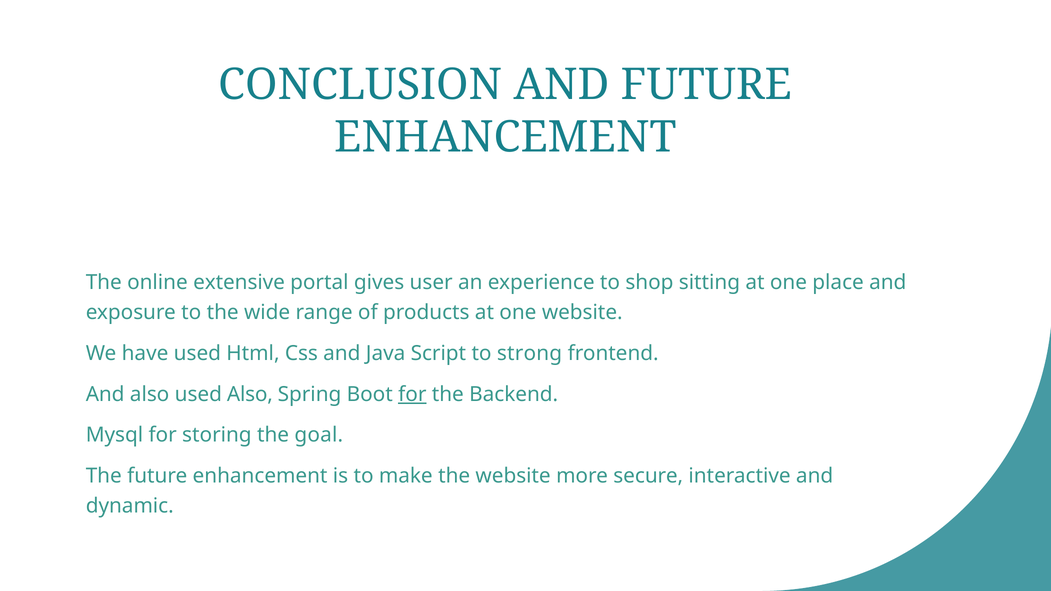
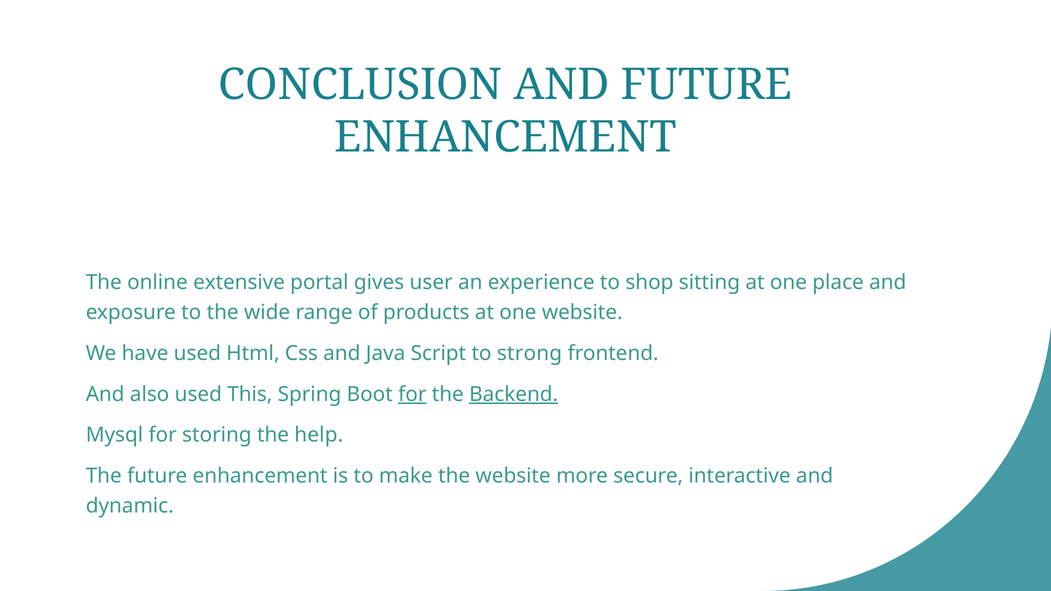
used Also: Also -> This
Backend underline: none -> present
goal: goal -> help
